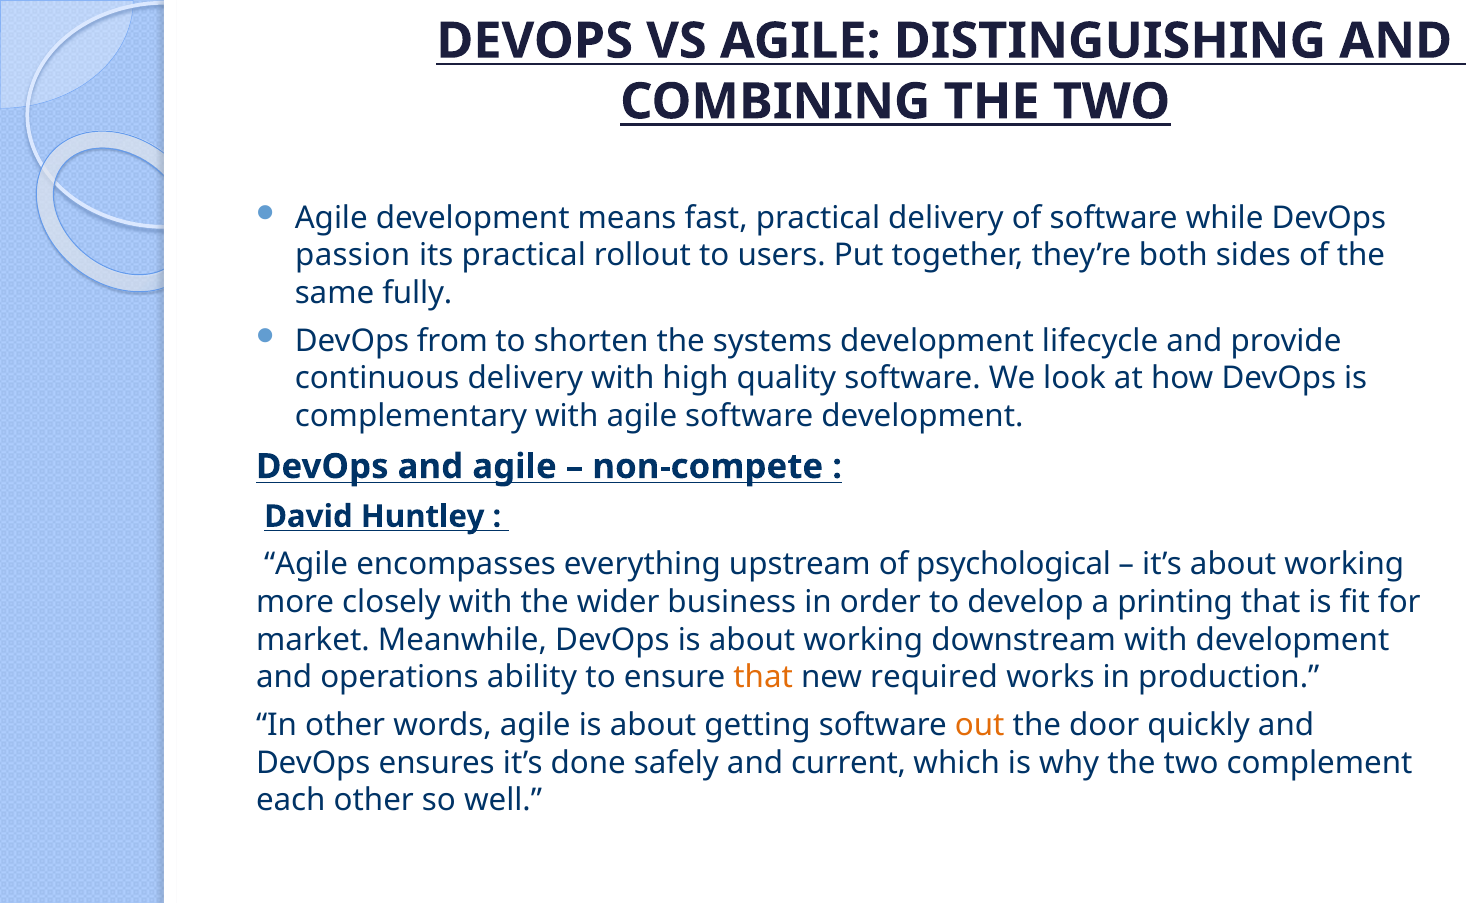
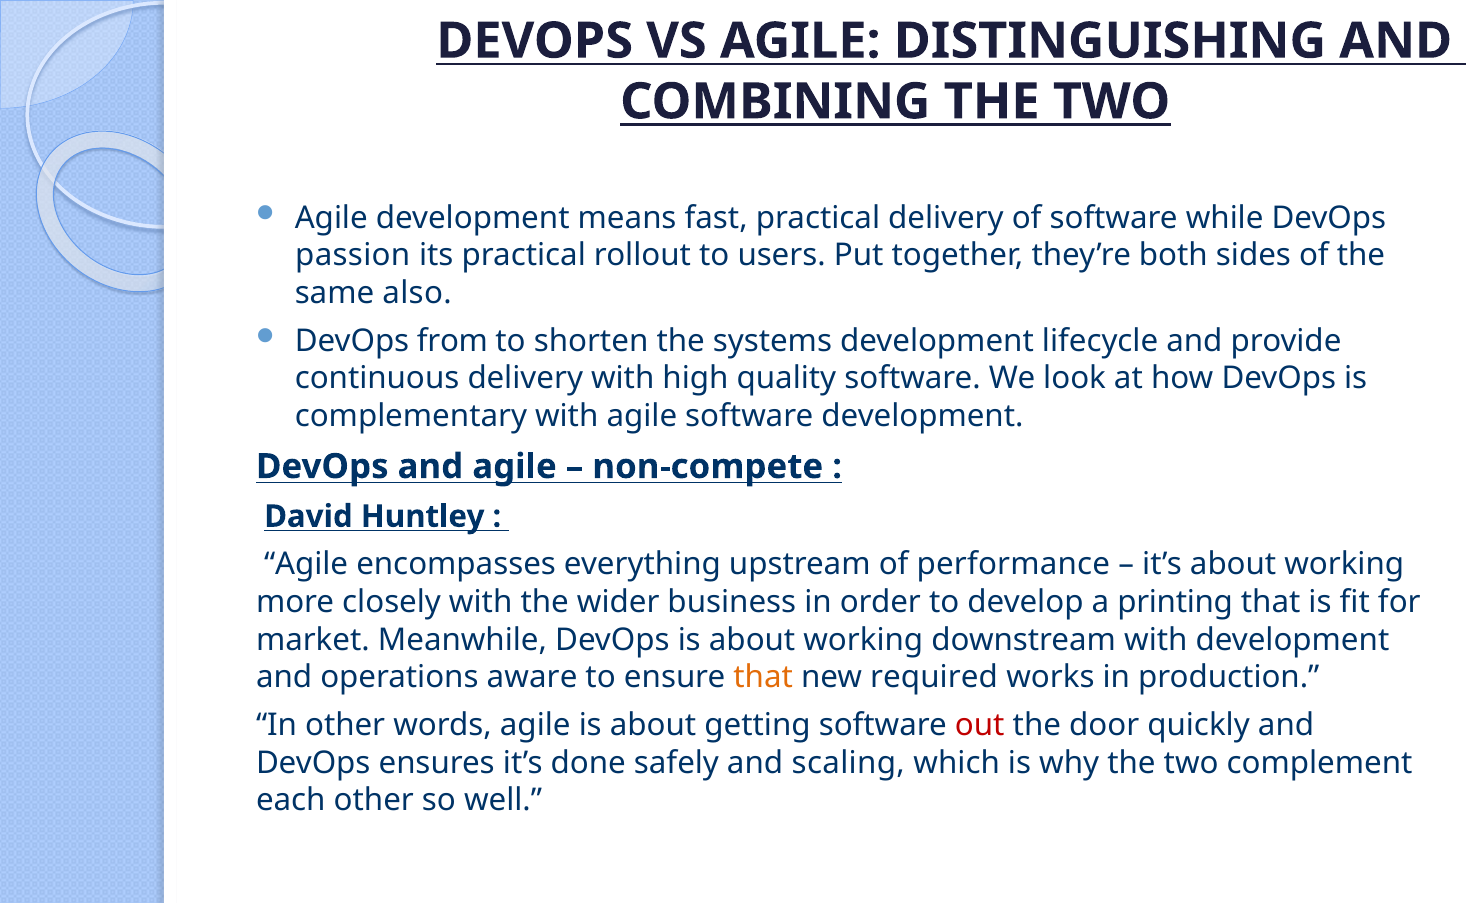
fully: fully -> also
psychological: psychological -> performance
ability: ability -> aware
out colour: orange -> red
current: current -> scaling
